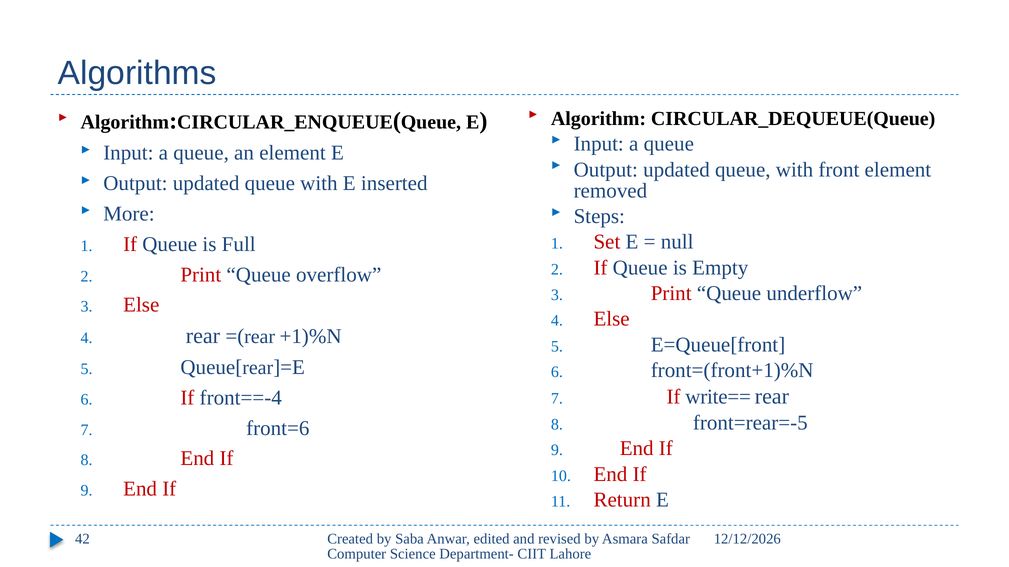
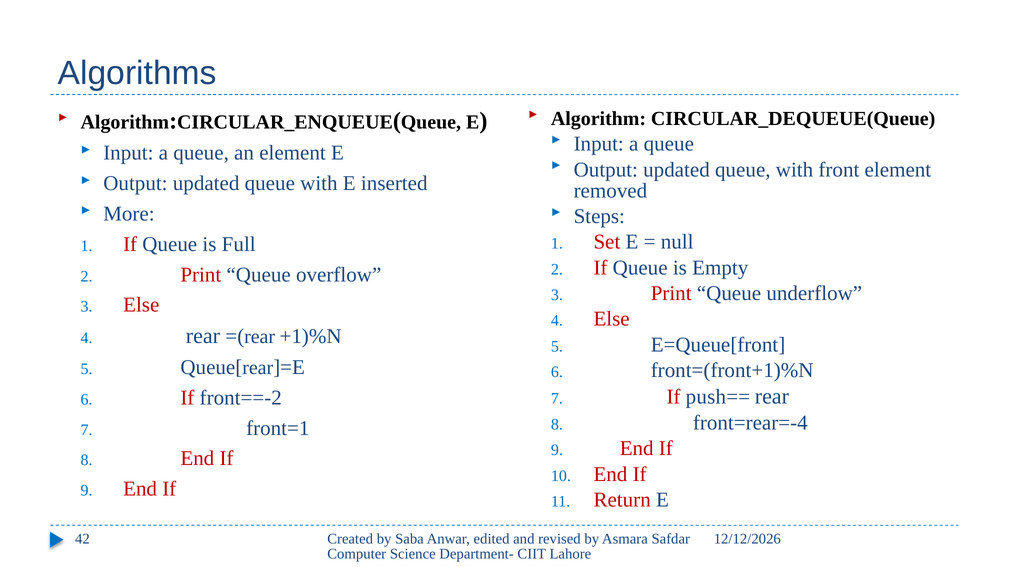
write==: write== -> push==
front==-4: front==-4 -> front==-2
front=rear=-5: front=rear=-5 -> front=rear=-4
front=6: front=6 -> front=1
